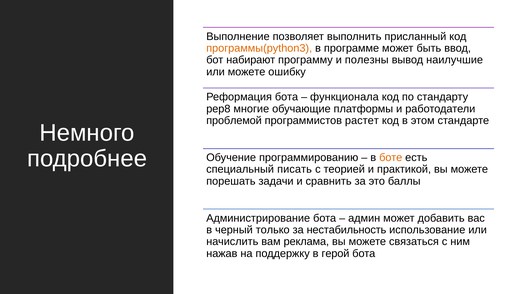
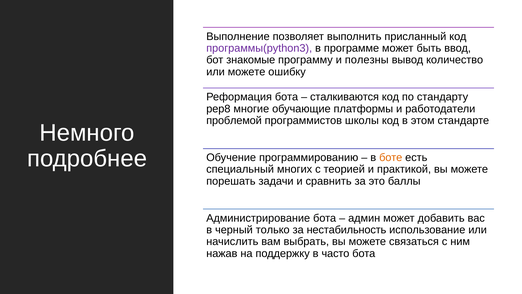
программы(python3 colour: orange -> purple
набирают: набирают -> знакомые
наилучшие: наилучшие -> количество
функционала: функционала -> сталкиваются
растет: растет -> школы
писать: писать -> многих
реклама: реклама -> выбрать
герой: герой -> часто
